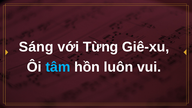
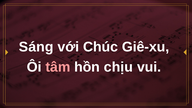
Từng: Từng -> Chúc
tâm colour: light blue -> pink
luôn: luôn -> chịu
